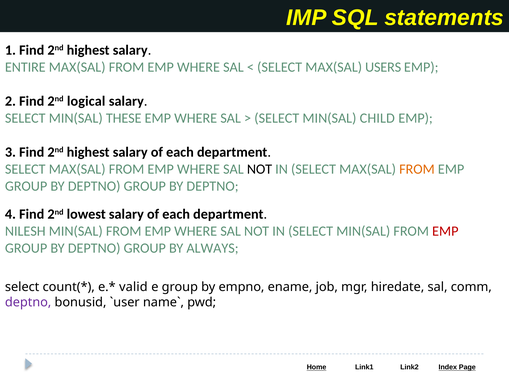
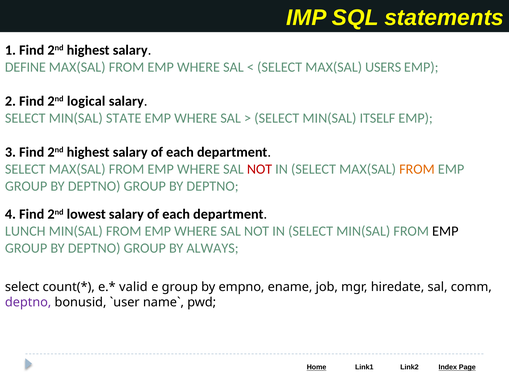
ENTIRE: ENTIRE -> DEFINE
THESE: THESE -> STATE
CHILD: CHILD -> ITSELF
NOT at (260, 169) colour: black -> red
NILESH: NILESH -> LUNCH
EMP at (445, 231) colour: red -> black
